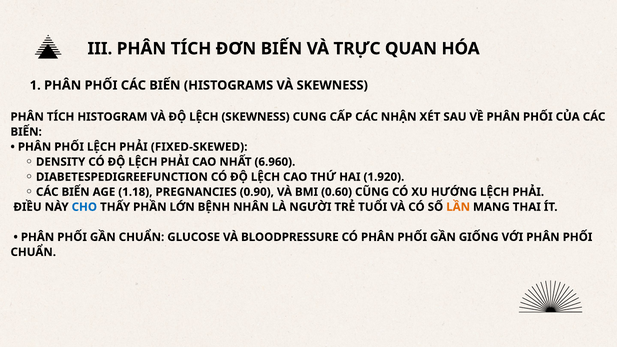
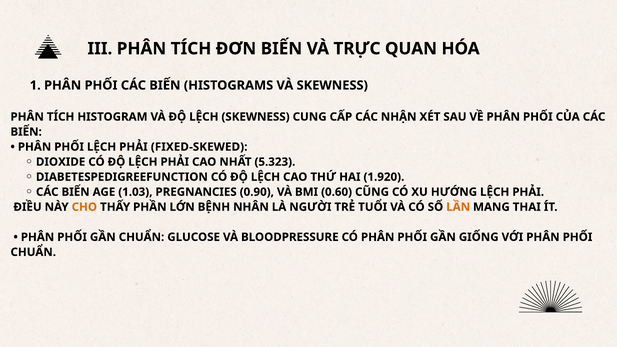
DENSITY: DENSITY -> DIOXIDE
6.960: 6.960 -> 5.323
1.18: 1.18 -> 1.03
CHO colour: blue -> orange
